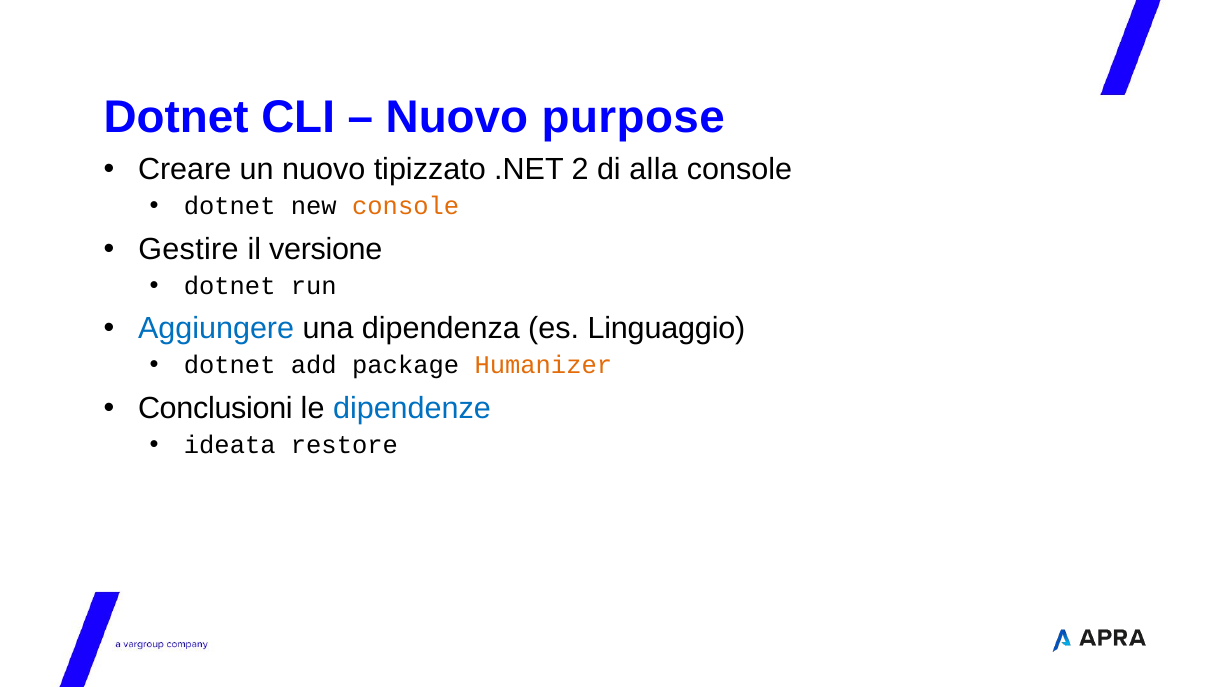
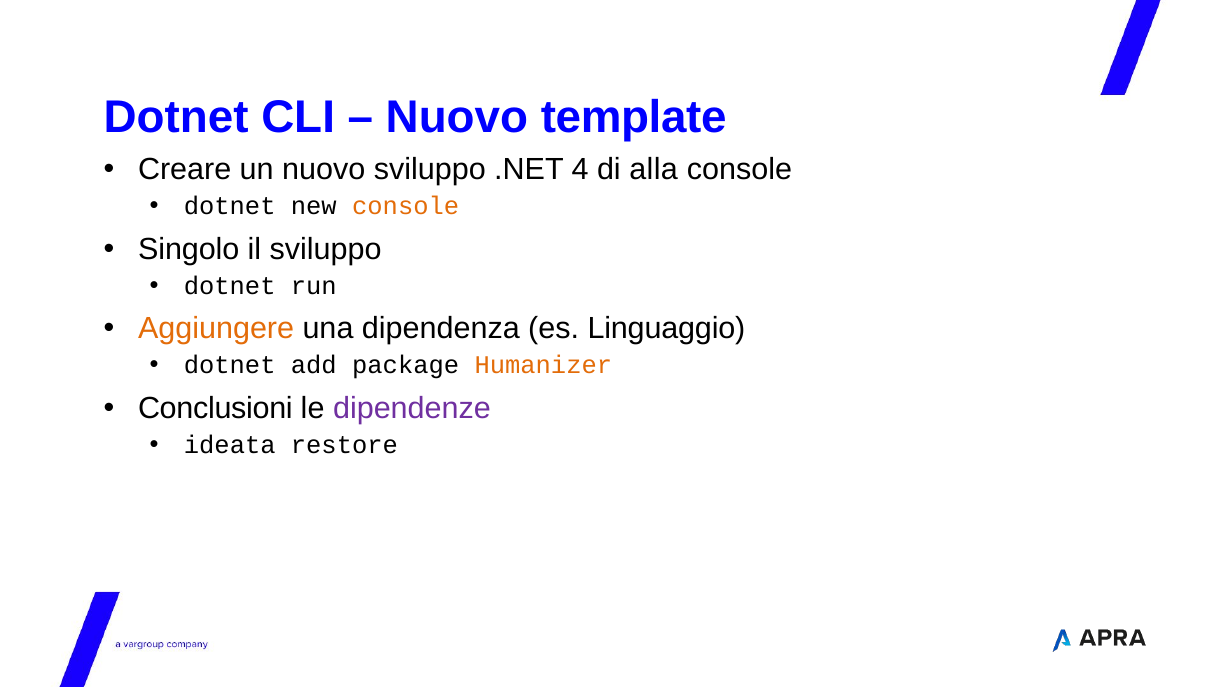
purpose: purpose -> template
nuovo tipizzato: tipizzato -> sviluppo
2: 2 -> 4
Gestire: Gestire -> Singolo
il versione: versione -> sviluppo
Aggiungere colour: blue -> orange
dipendenze colour: blue -> purple
